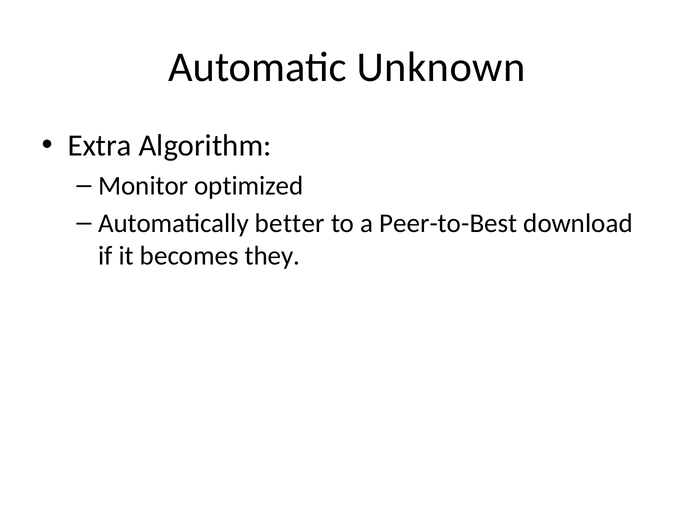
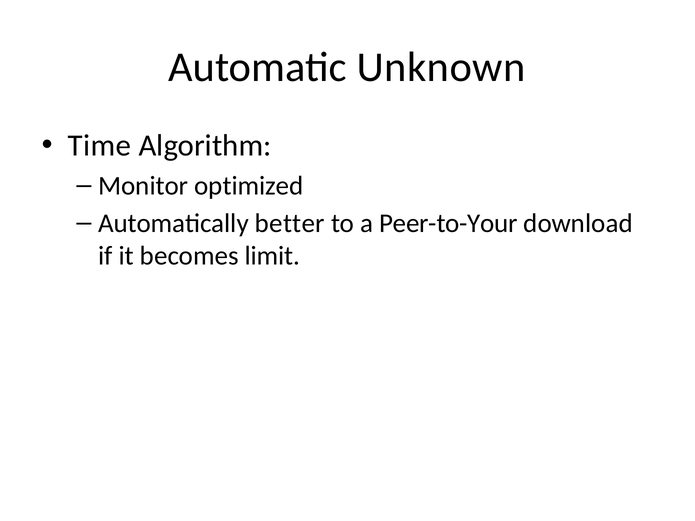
Extra: Extra -> Time
Peer-to-Best: Peer-to-Best -> Peer-to-Your
they: they -> limit
